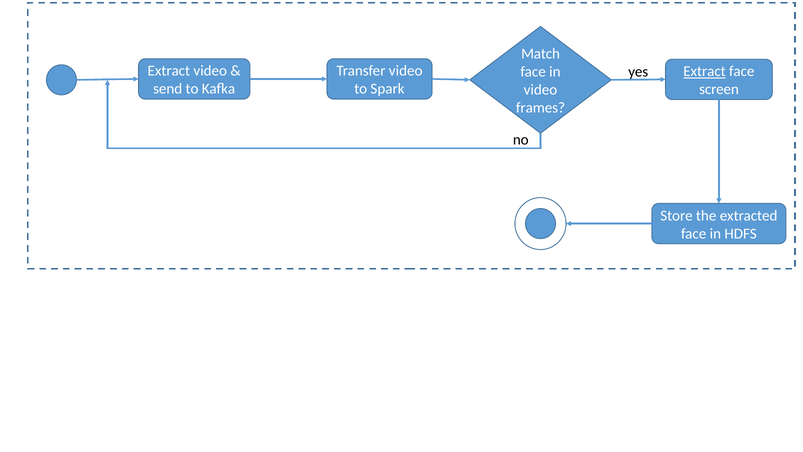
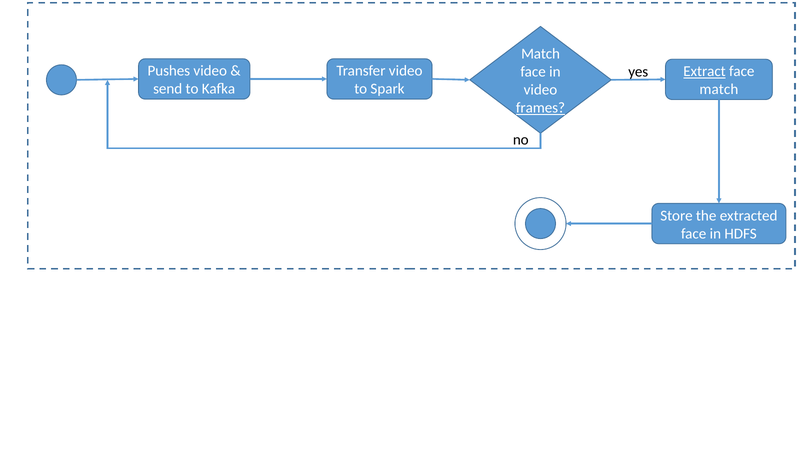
Extract at (169, 71): Extract -> Pushes
screen at (719, 89): screen -> match
frames underline: none -> present
